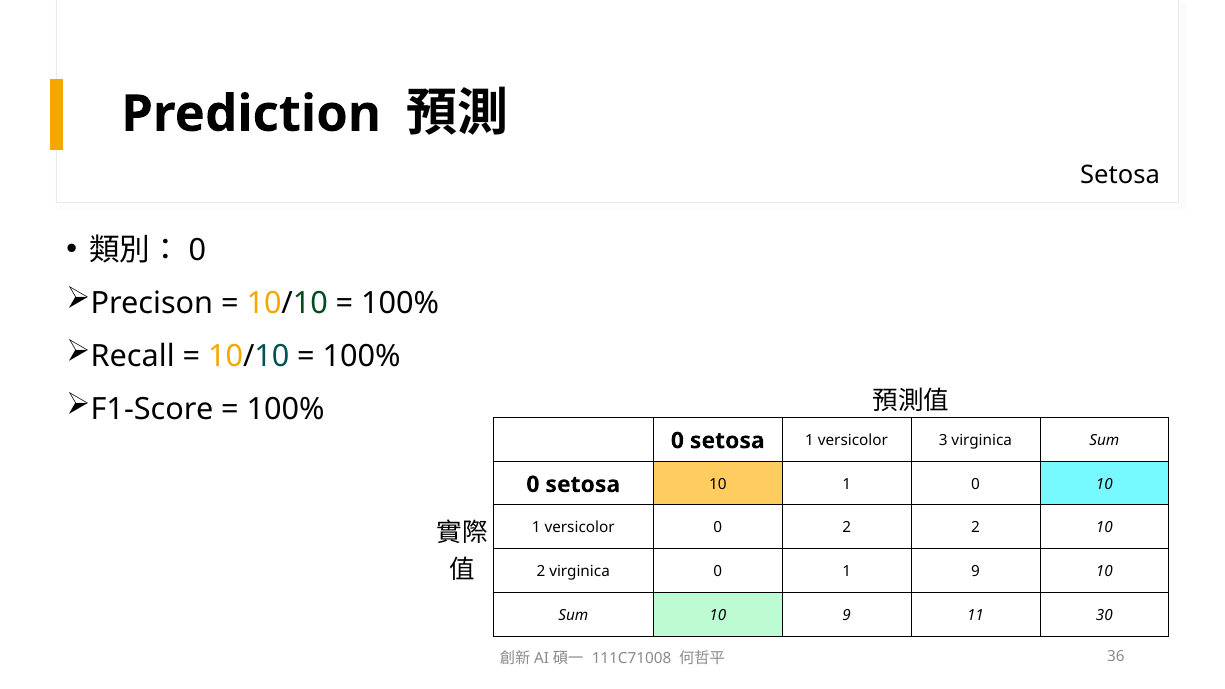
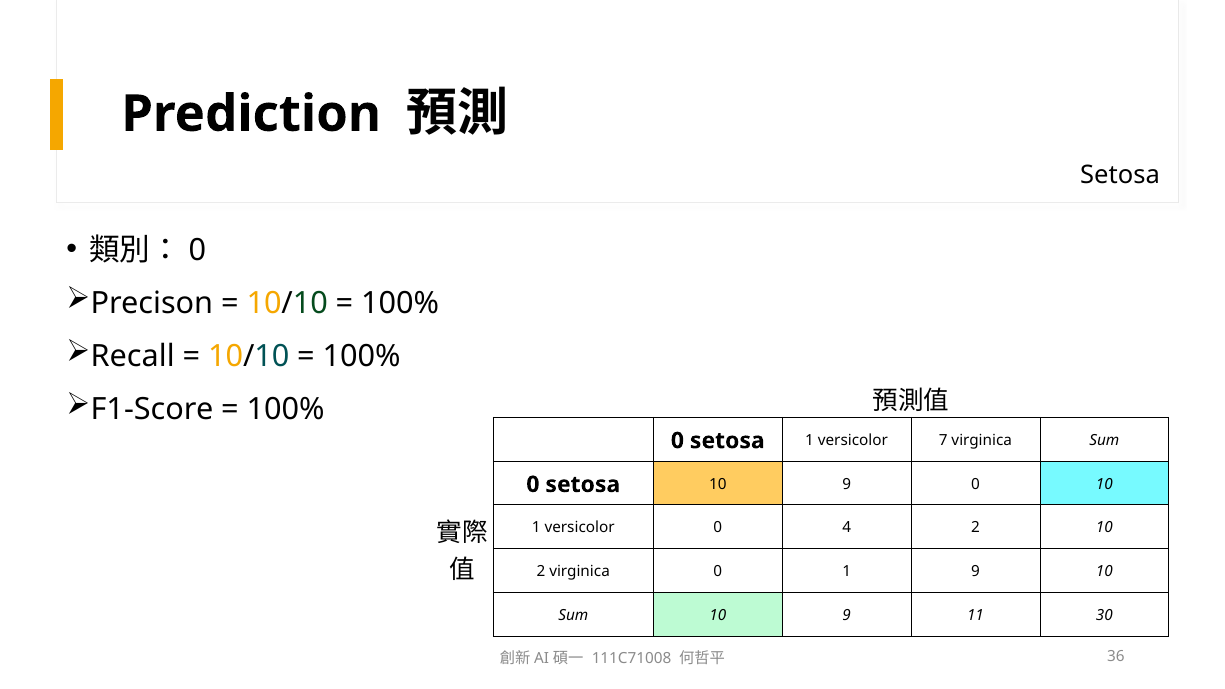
3: 3 -> 7
setosa 10 1: 1 -> 9
0 2: 2 -> 4
